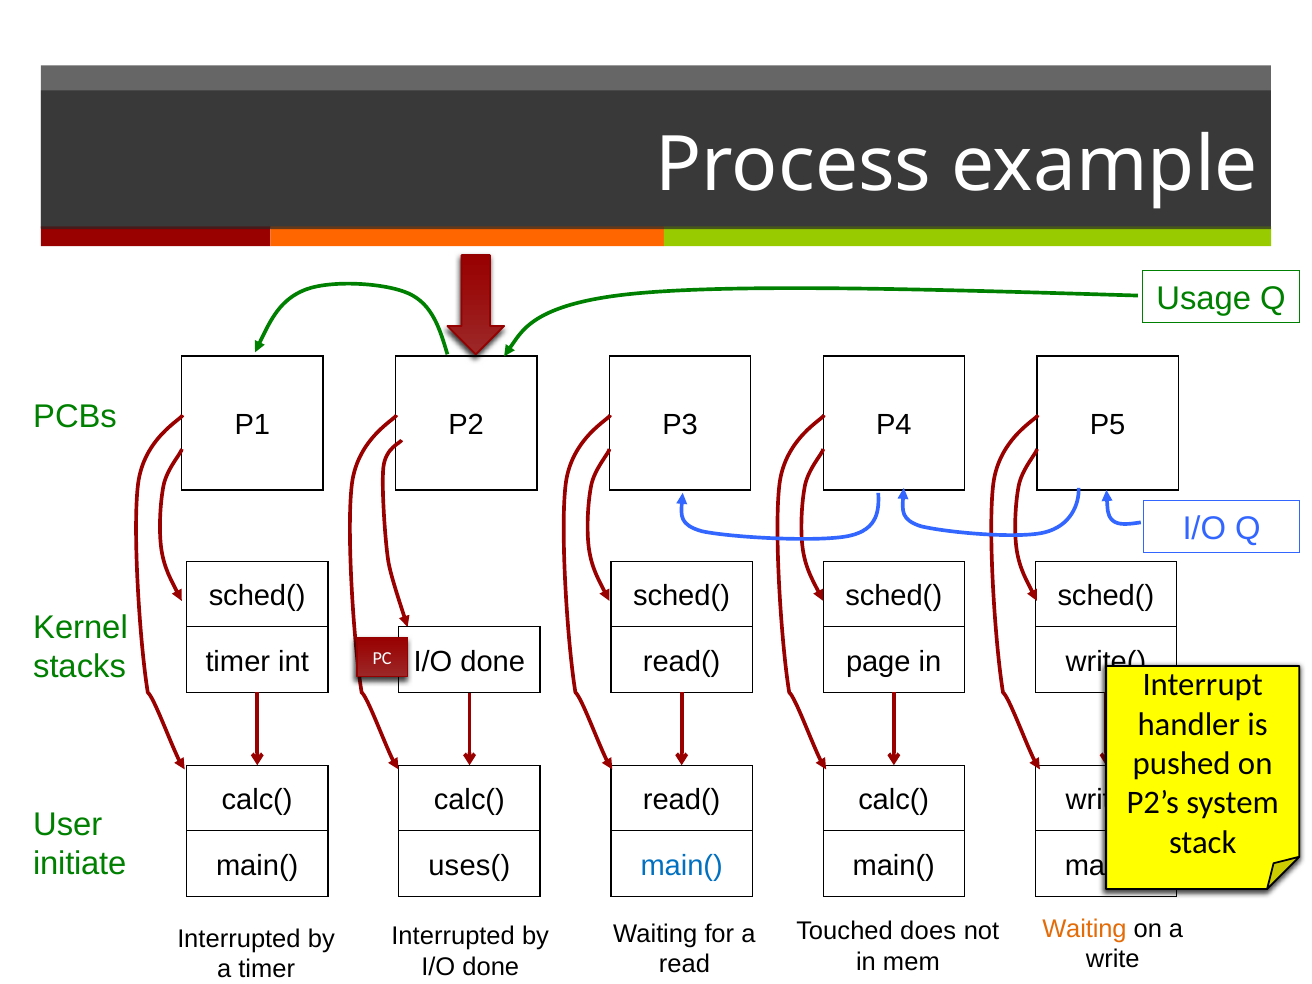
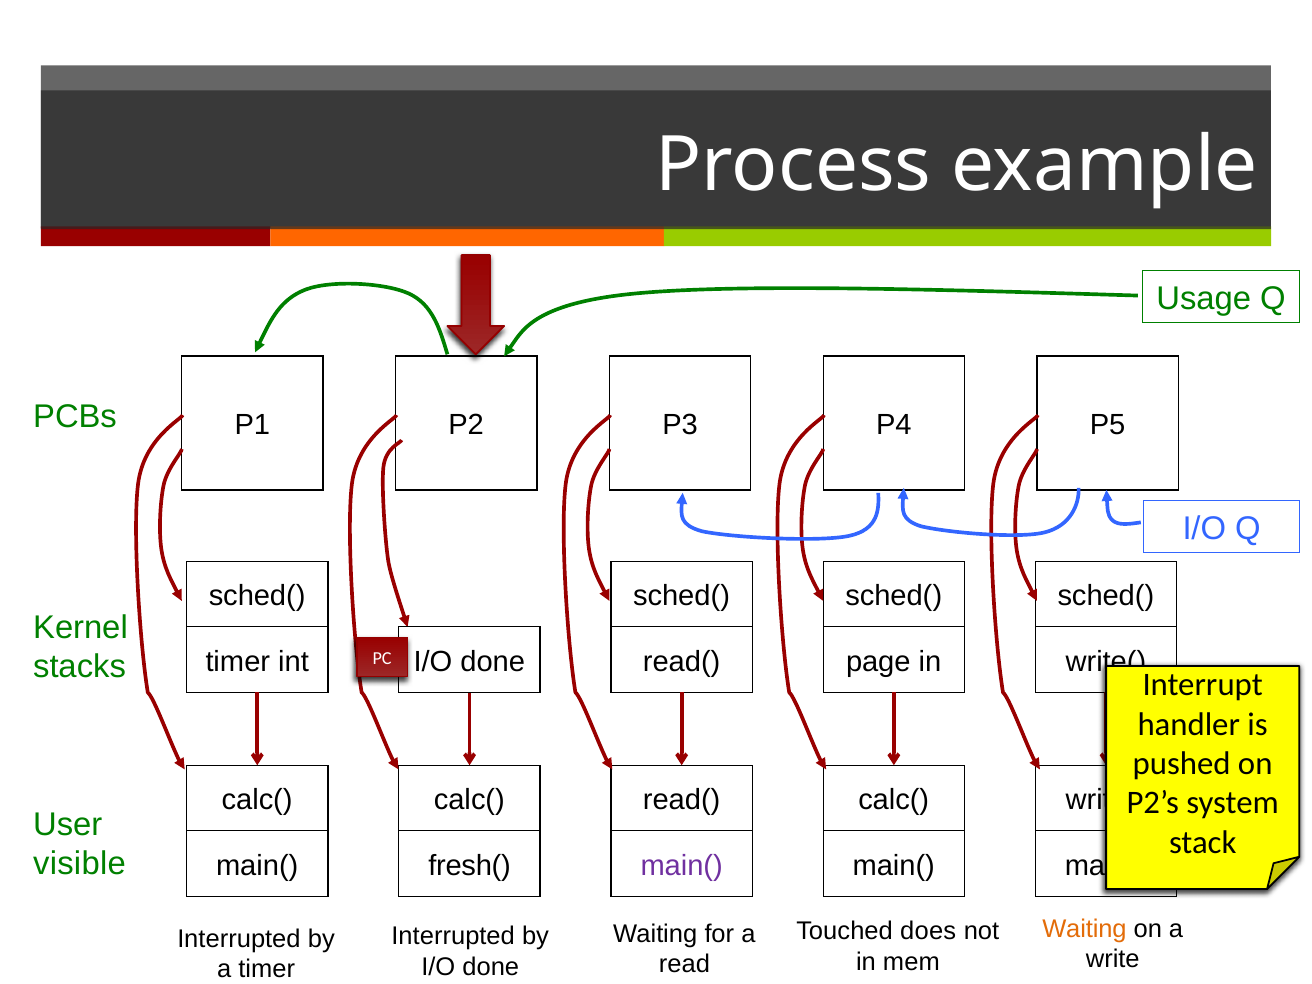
initiate: initiate -> visible
uses(: uses( -> fresh(
main( at (682, 866) colour: blue -> purple
